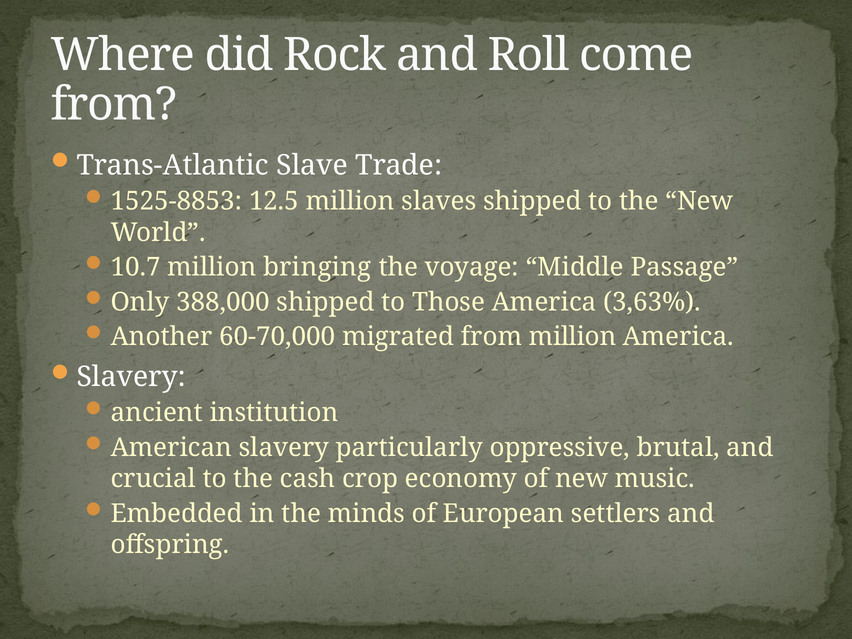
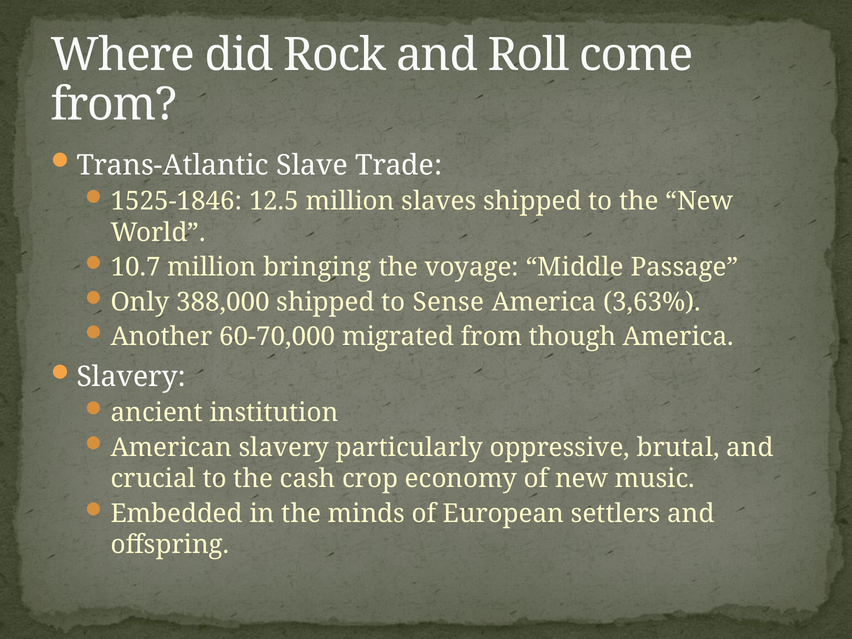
1525-8853: 1525-8853 -> 1525-1846
Those: Those -> Sense
from million: million -> though
